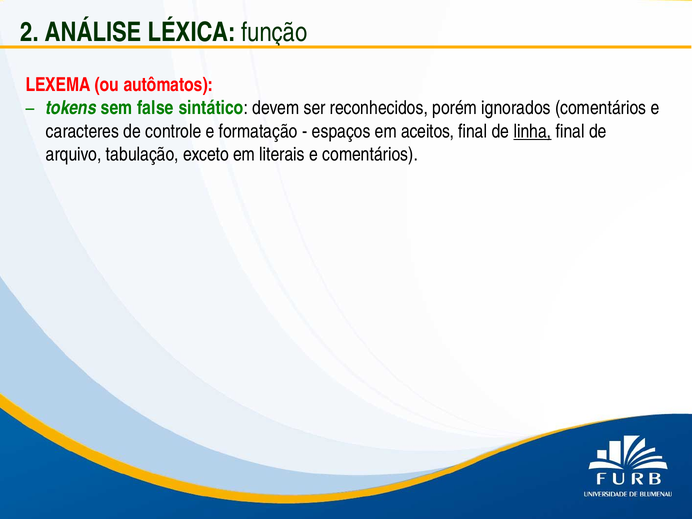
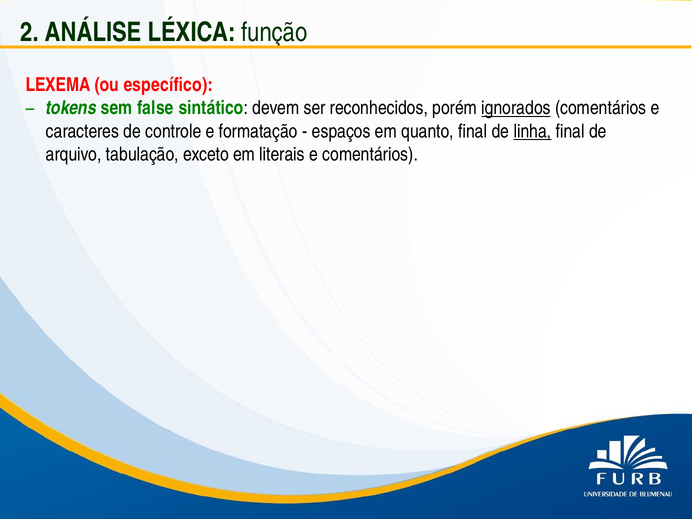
autômatos: autômatos -> específico
ignorados underline: none -> present
aceitos: aceitos -> quanto
